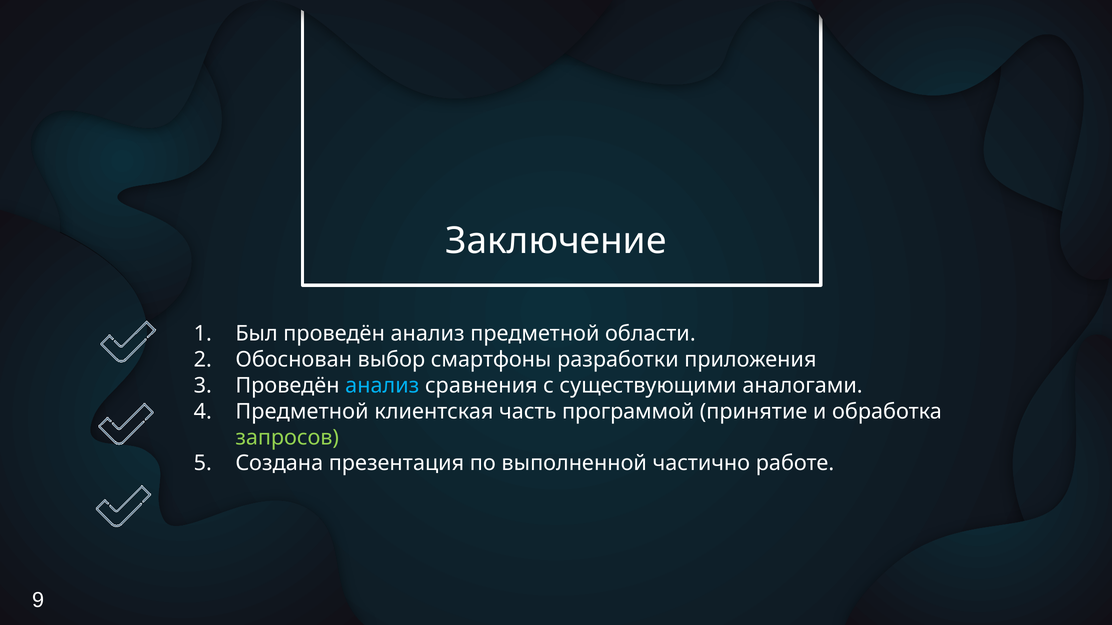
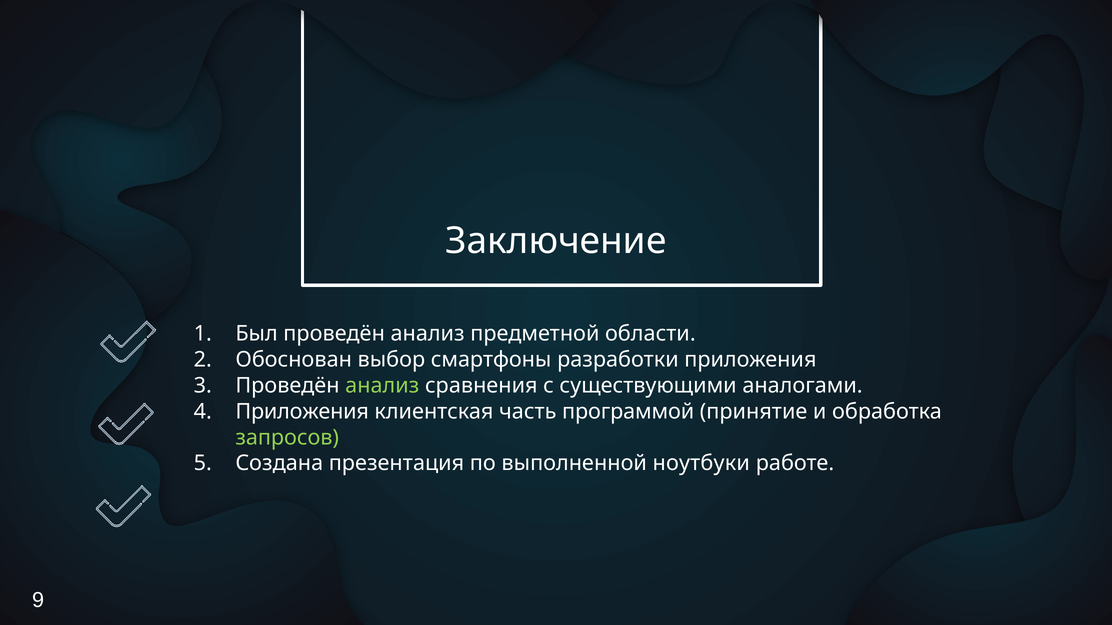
анализ at (382, 386) colour: light blue -> light green
Предметной at (302, 412): Предметной -> Приложения
частично: частично -> ноутбуки
